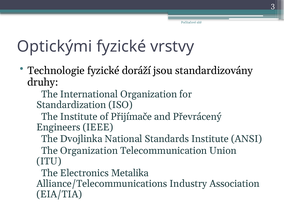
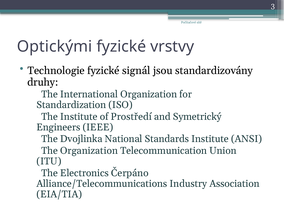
doráží: doráží -> signál
Přijímače: Přijímače -> Prostředí
Převrácený: Převrácený -> Symetrický
Metalika: Metalika -> Čerpáno
